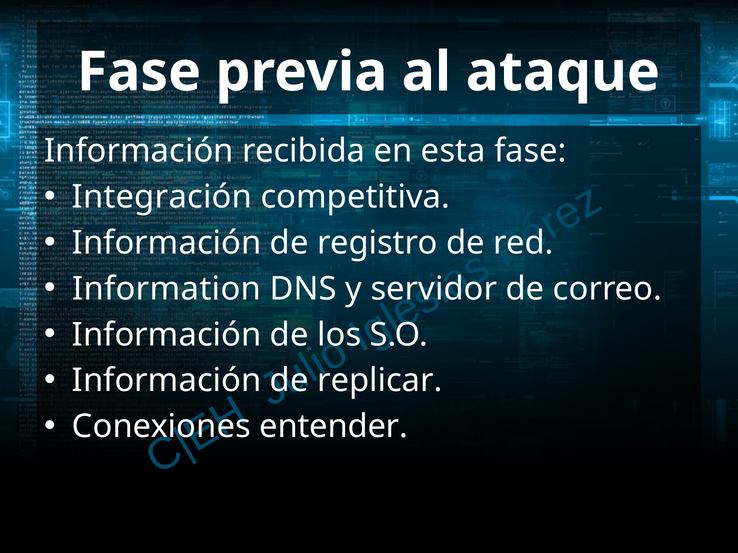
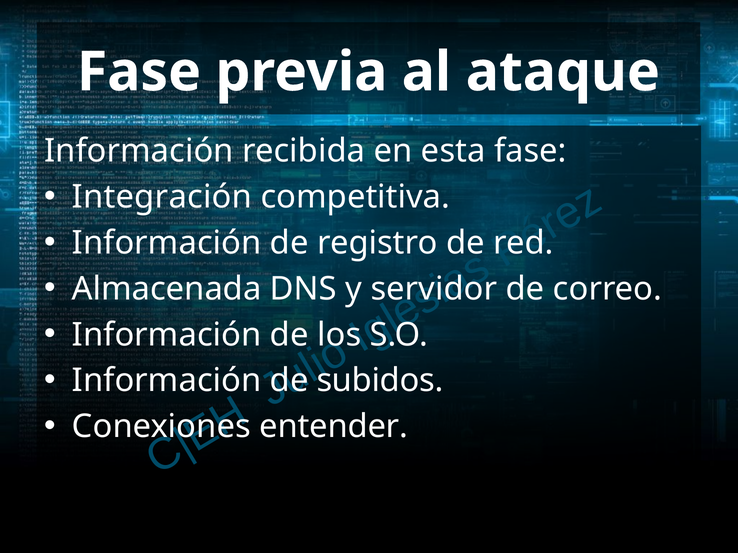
Information: Information -> Almacenada
replicar: replicar -> subidos
